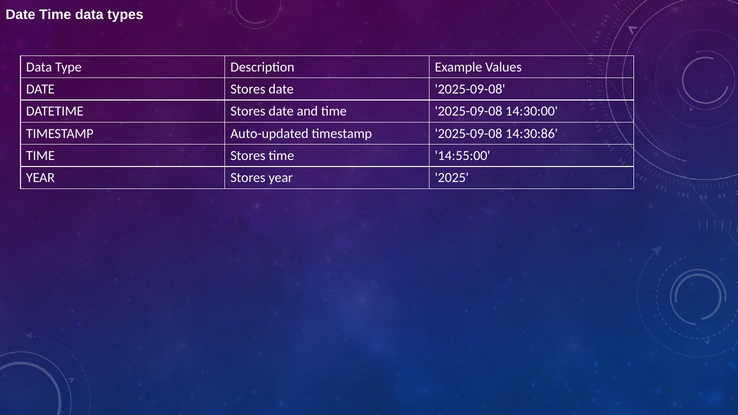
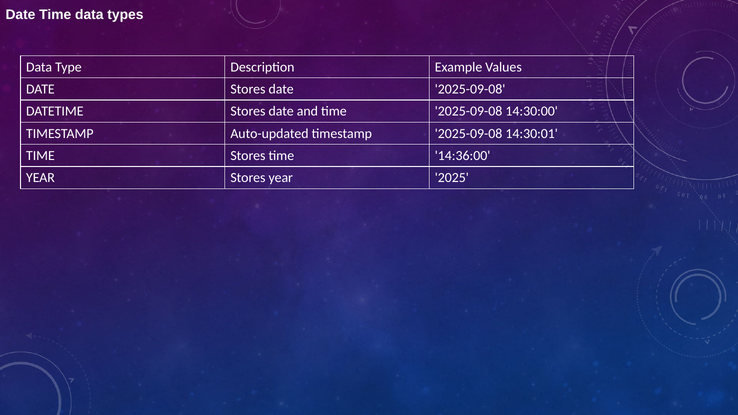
14:30:86: 14:30:86 -> 14:30:01
14:55:00: 14:55:00 -> 14:36:00
